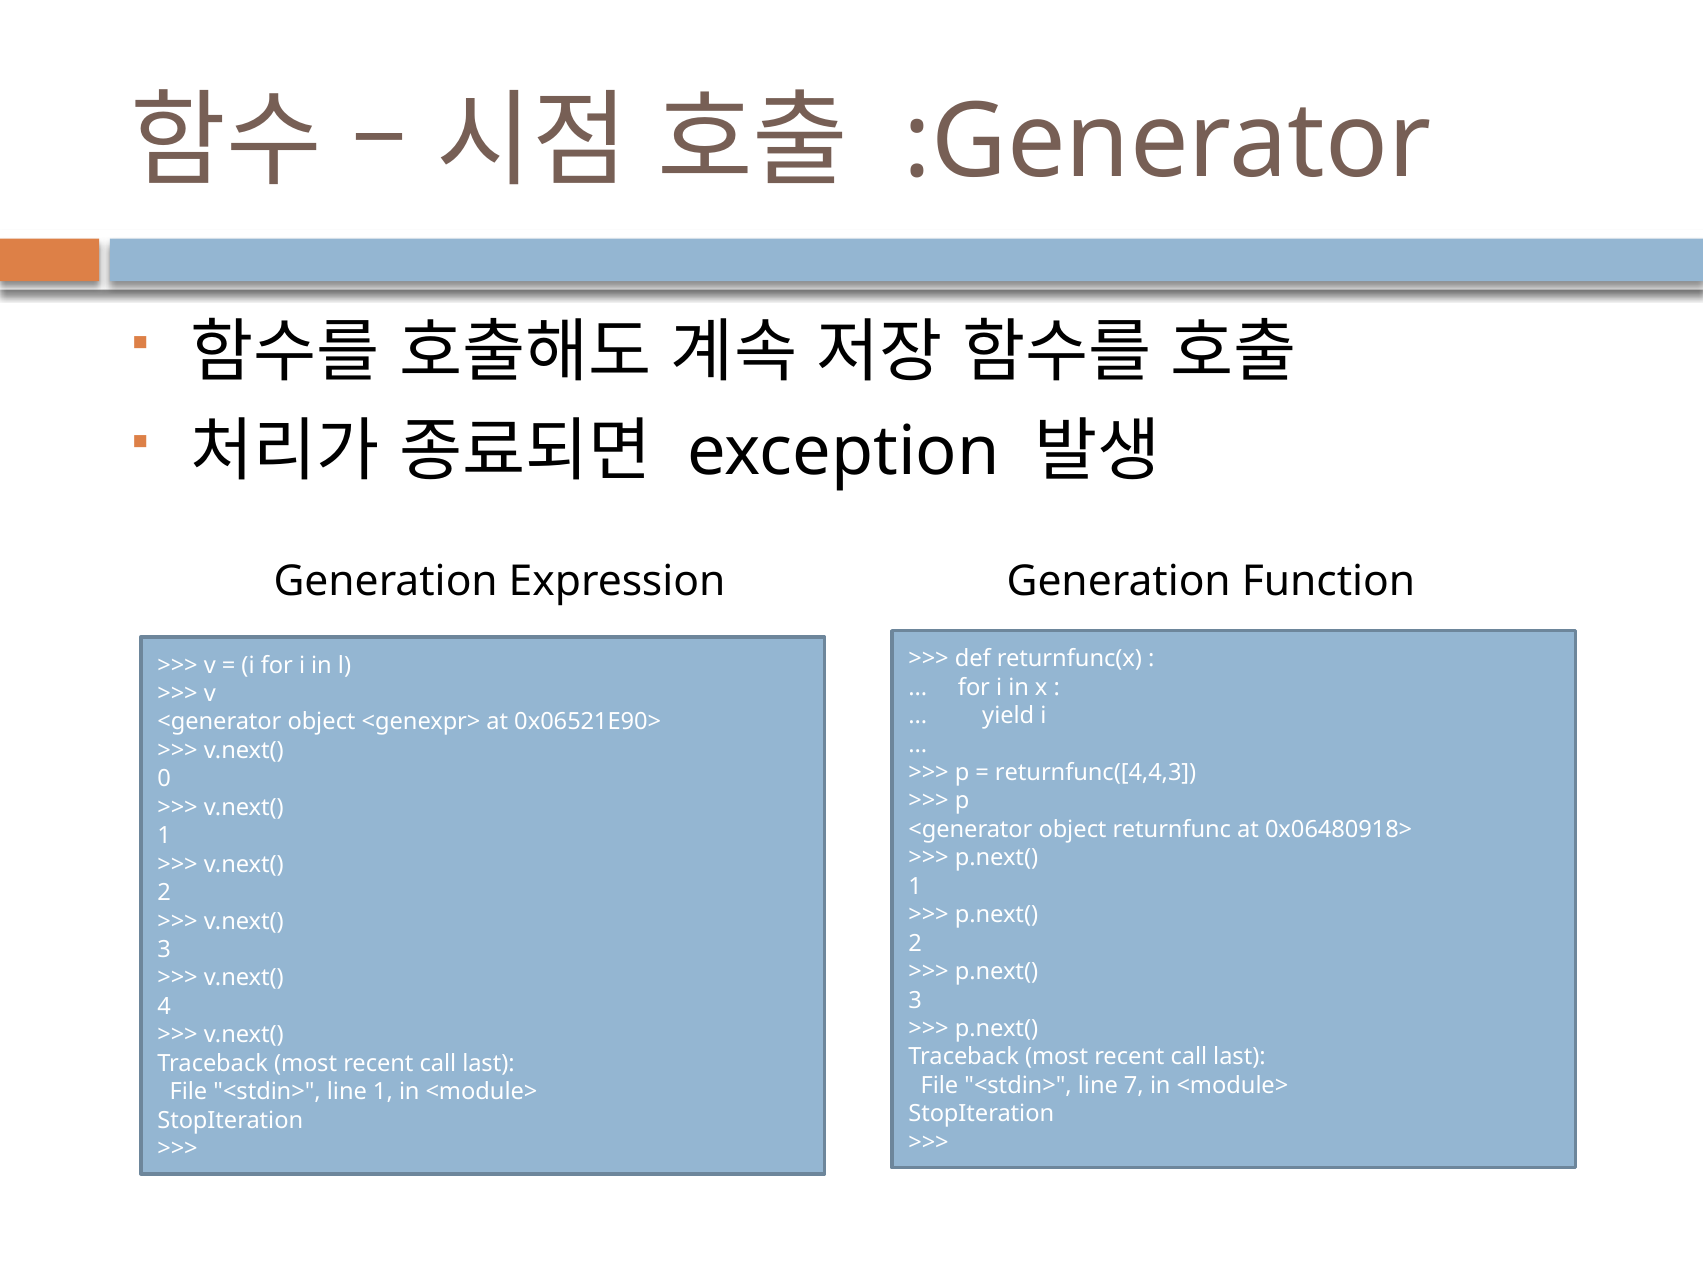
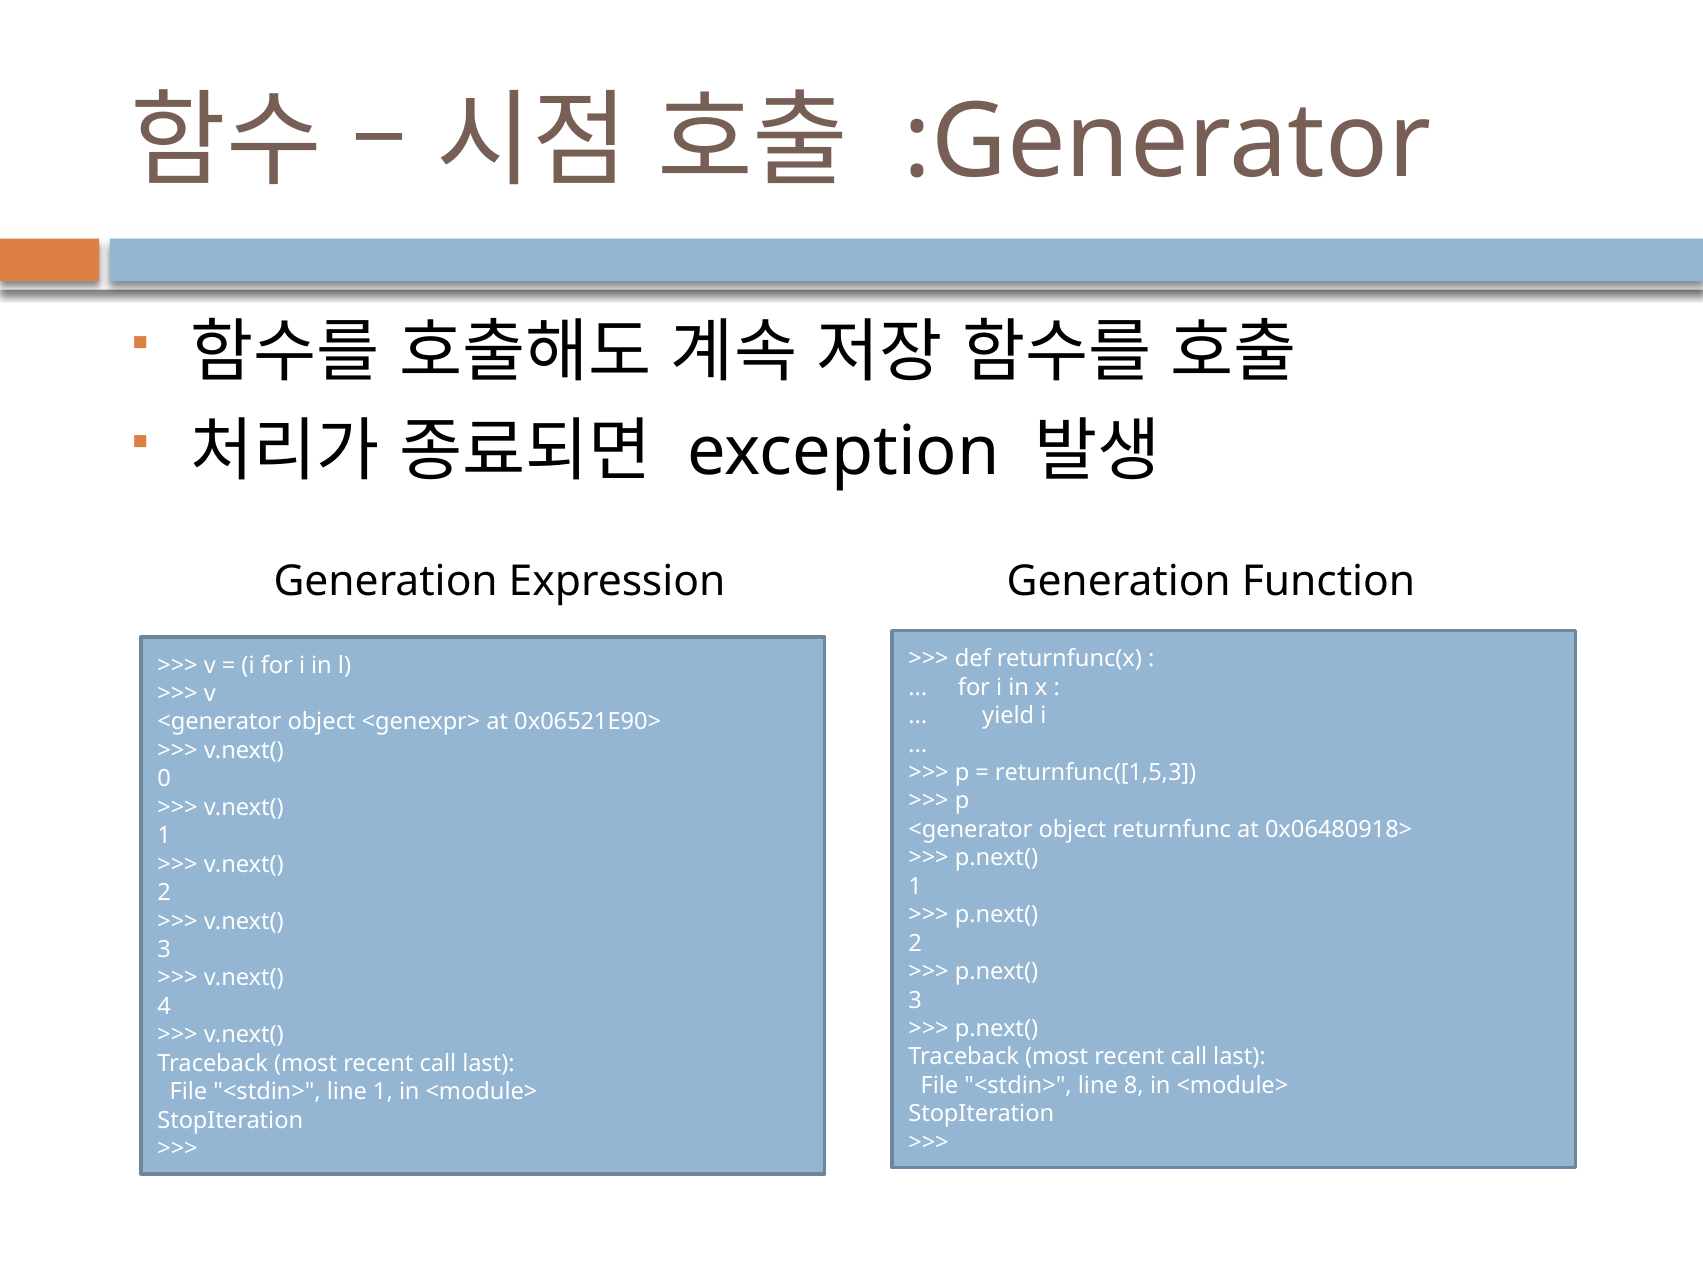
returnfunc([4,4,3: returnfunc([4,4,3 -> returnfunc([1,5,3
7: 7 -> 8
